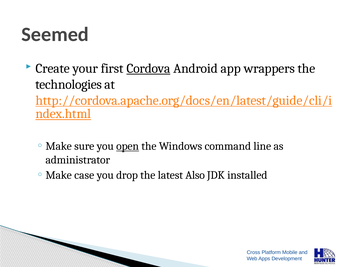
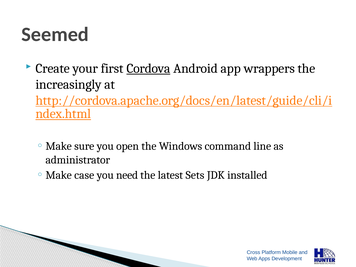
technologies: technologies -> increasingly
open underline: present -> none
drop: drop -> need
Also: Also -> Sets
